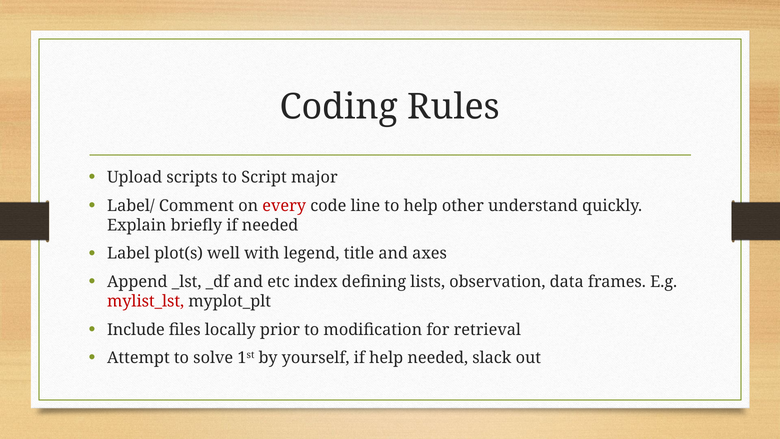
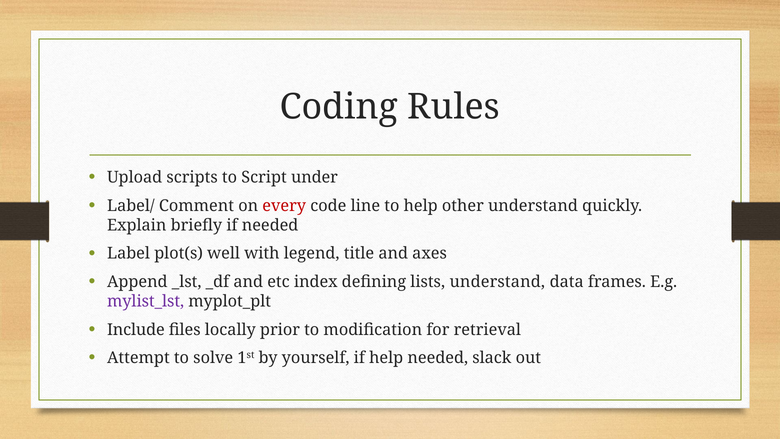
major: major -> under
lists observation: observation -> understand
mylist_lst colour: red -> purple
